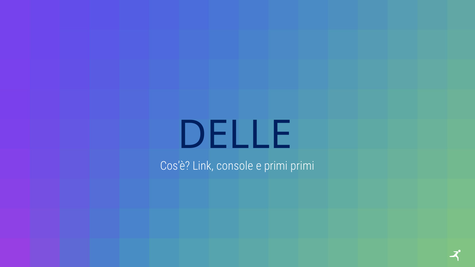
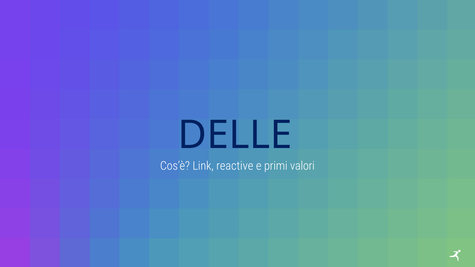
console: console -> reactive
primi primi: primi -> valori
